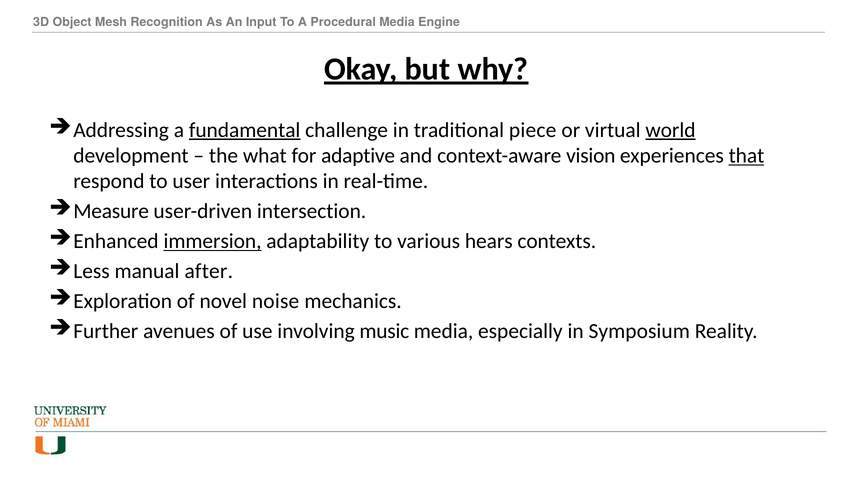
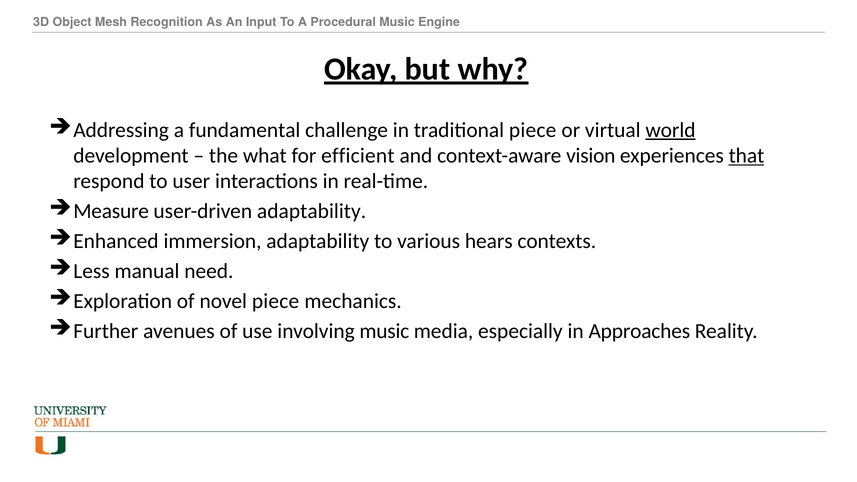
Procedural Media: Media -> Music
fundamental underline: present -> none
adaptive: adaptive -> efficient
user-driven intersection: intersection -> adaptability
immersion underline: present -> none
after: after -> need
novel noise: noise -> piece
Symposium: Symposium -> Approaches
